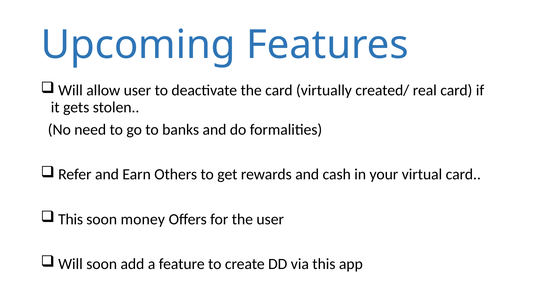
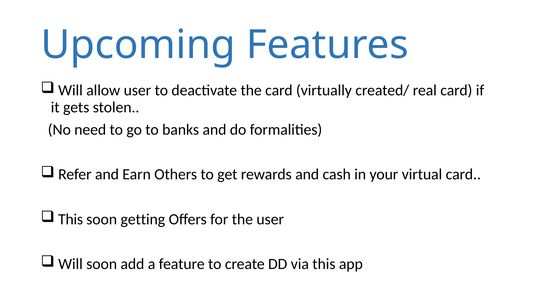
money: money -> getting
